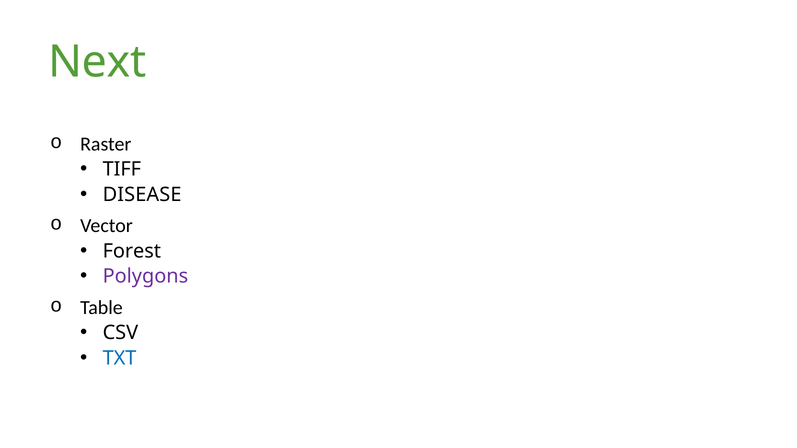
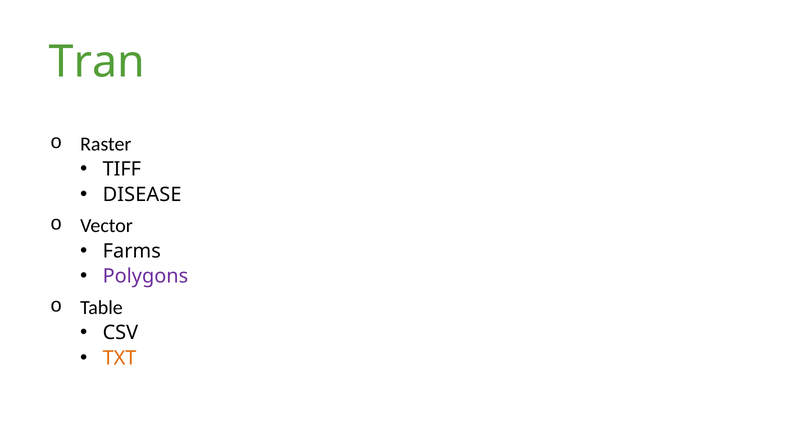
Next: Next -> Tran
Forest: Forest -> Farms
TXT colour: blue -> orange
